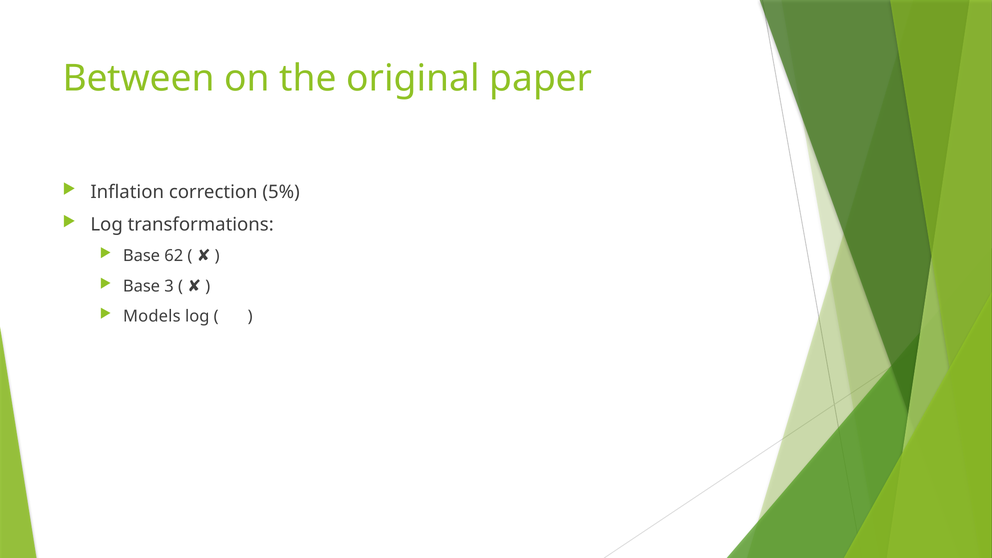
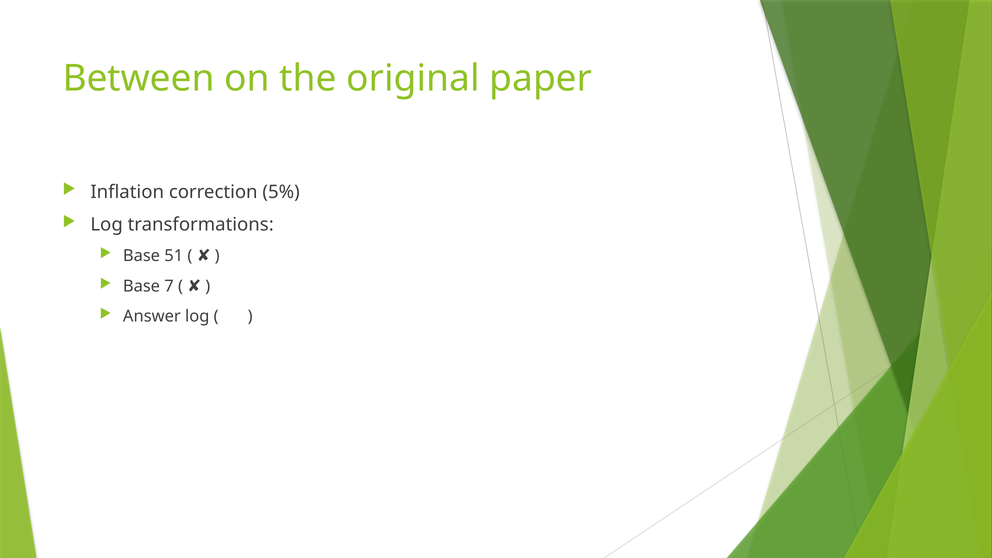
62: 62 -> 51
3: 3 -> 7
Models: Models -> Answer
